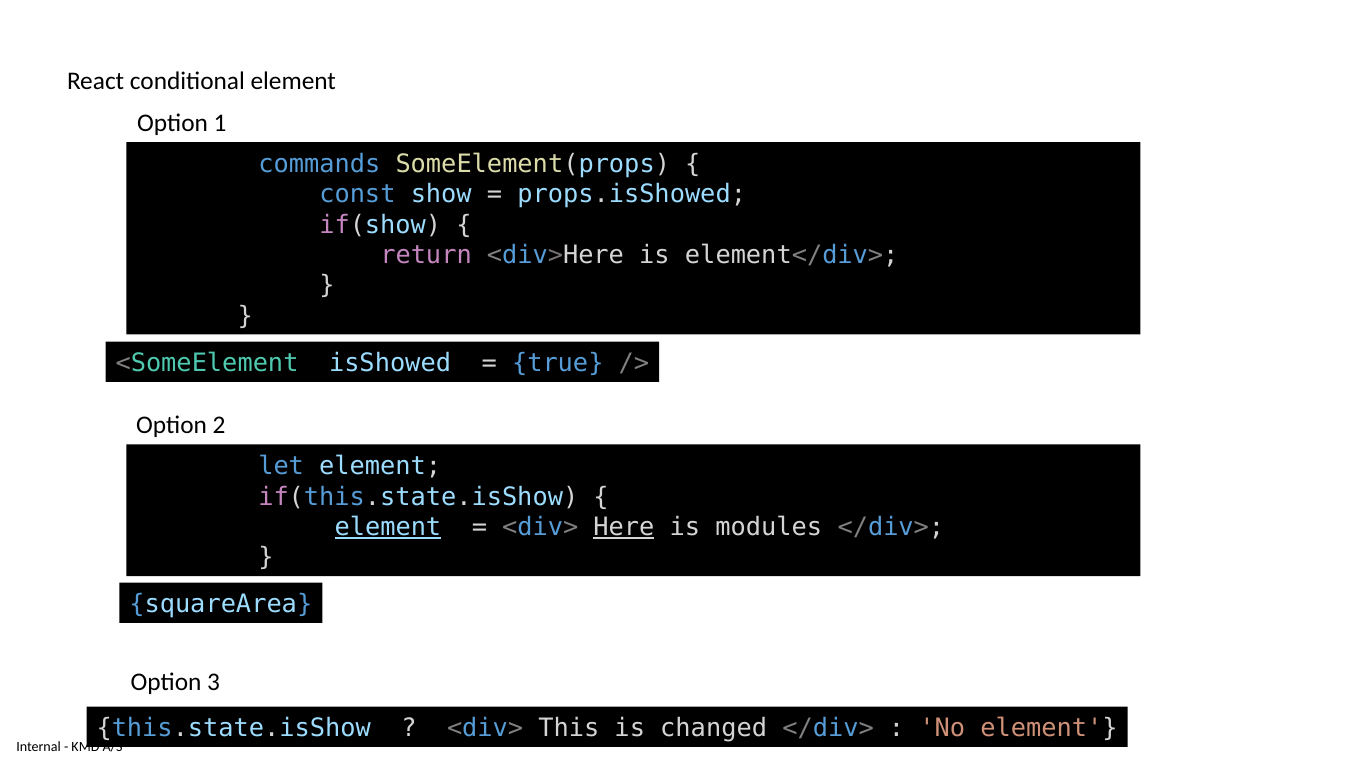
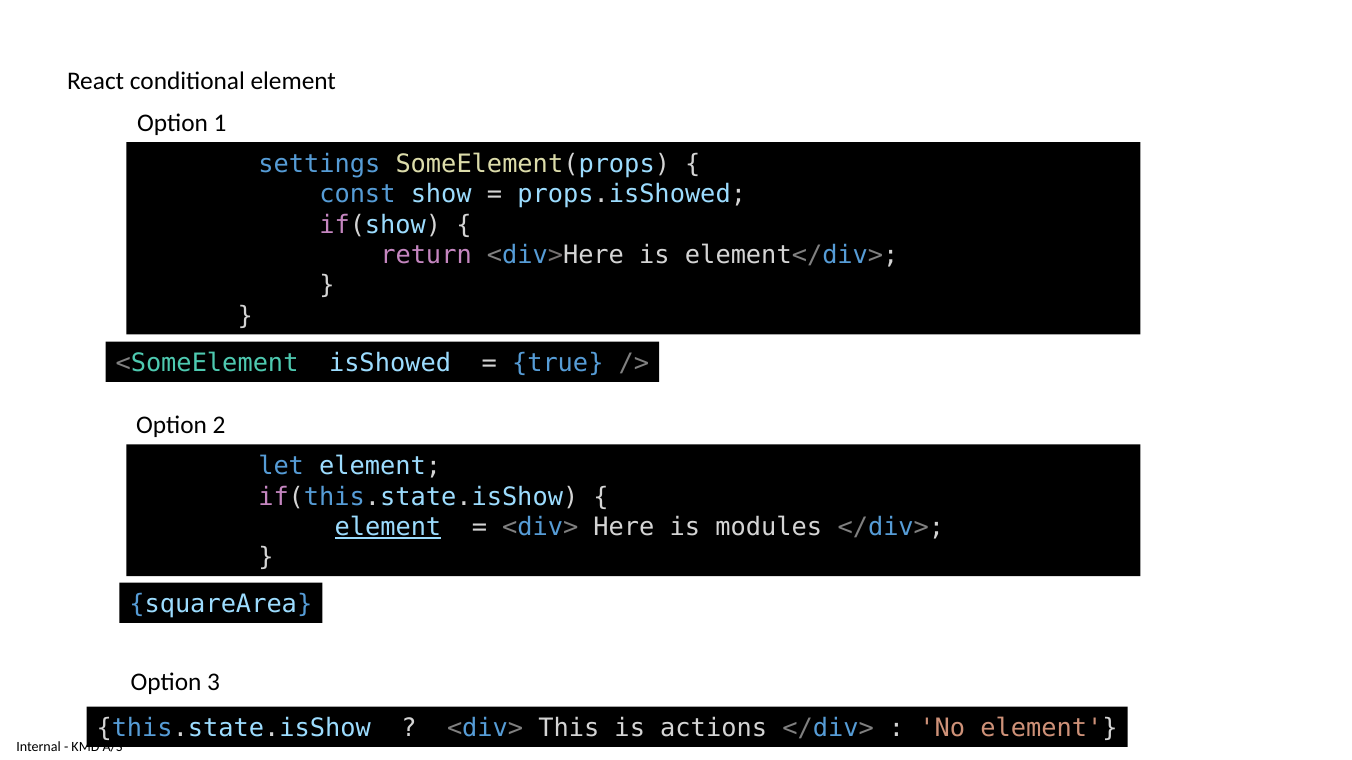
commands: commands -> settings
Here underline: present -> none
changed: changed -> actions
